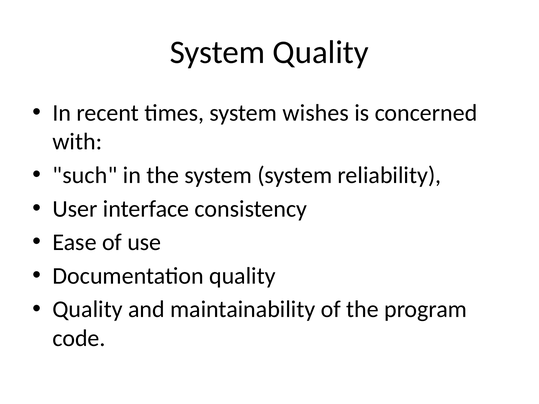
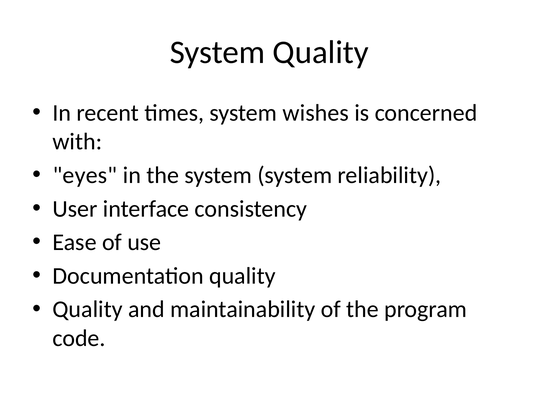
such: such -> eyes
